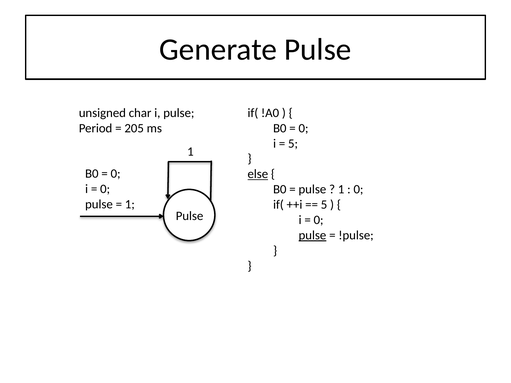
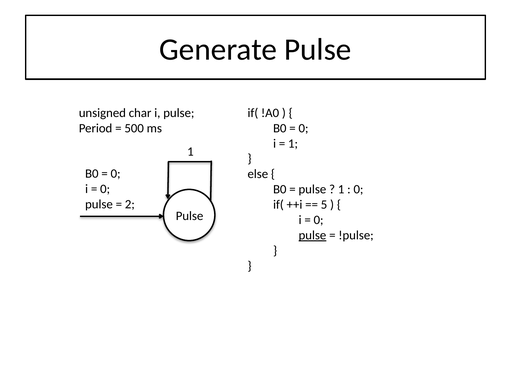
205: 205 -> 500
5 at (293, 144): 5 -> 1
else underline: present -> none
1 at (130, 204): 1 -> 2
